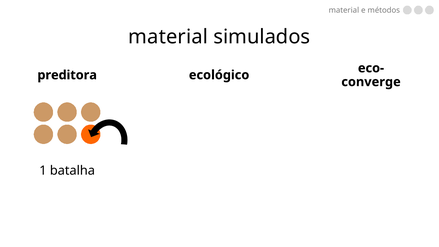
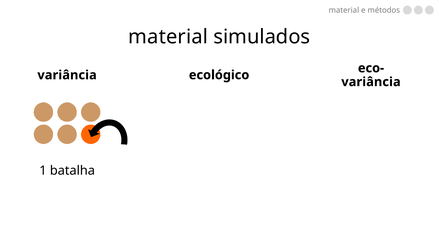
preditora at (67, 75): preditora -> variância
converge at (371, 82): converge -> variância
